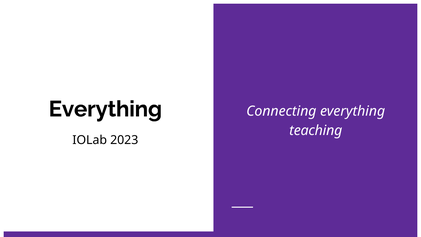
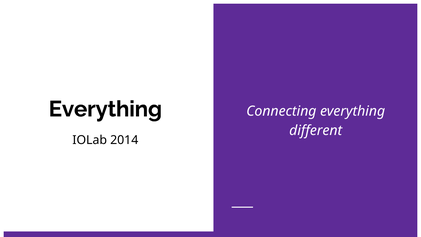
teaching: teaching -> different
2023: 2023 -> 2014
